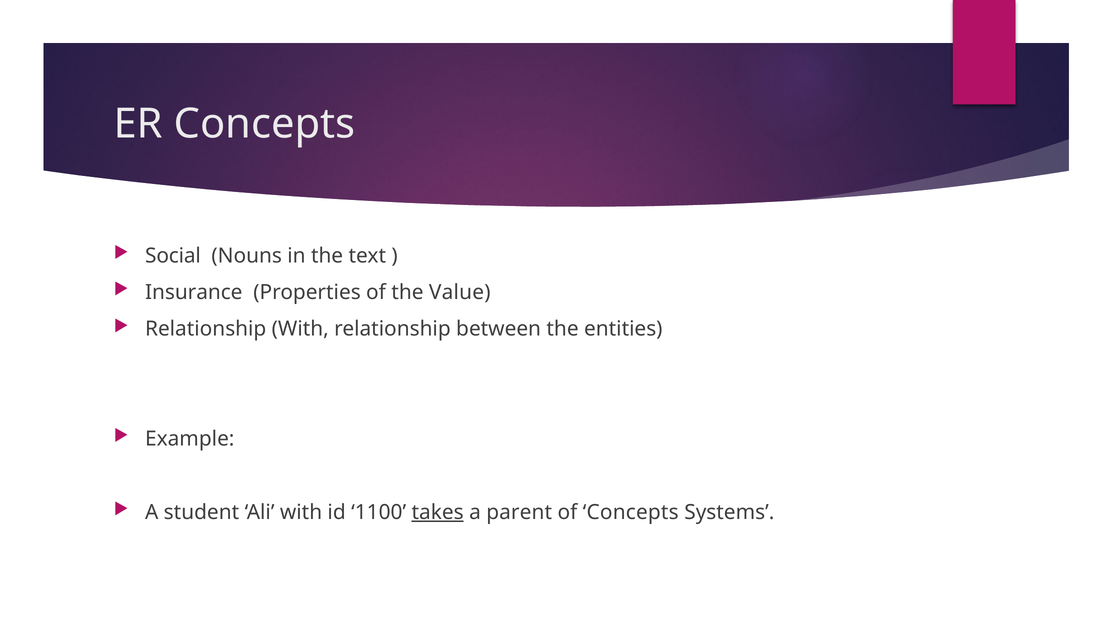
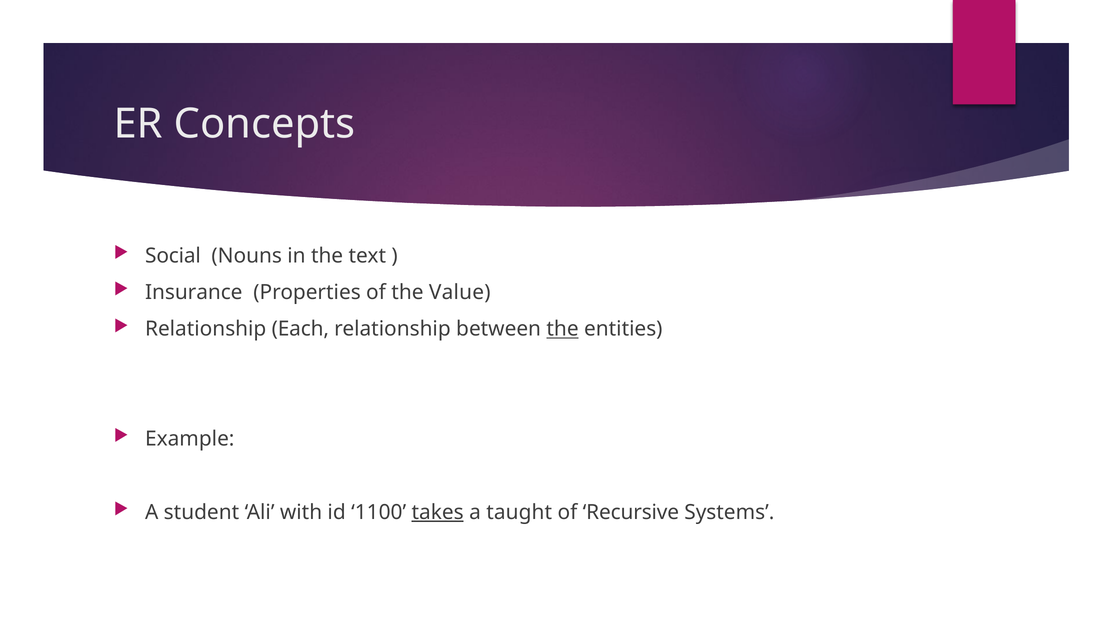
Relationship With: With -> Each
the at (563, 329) underline: none -> present
parent: parent -> taught
of Concepts: Concepts -> Recursive
